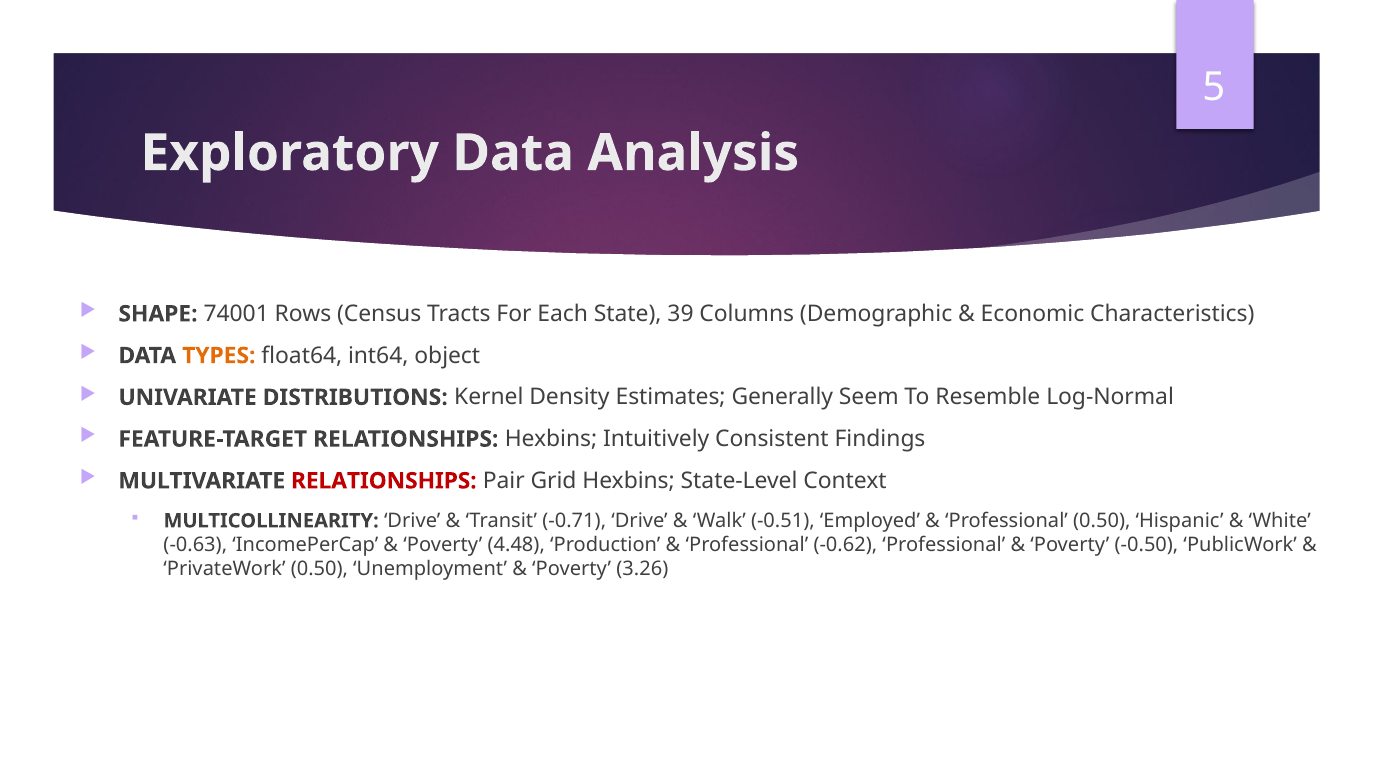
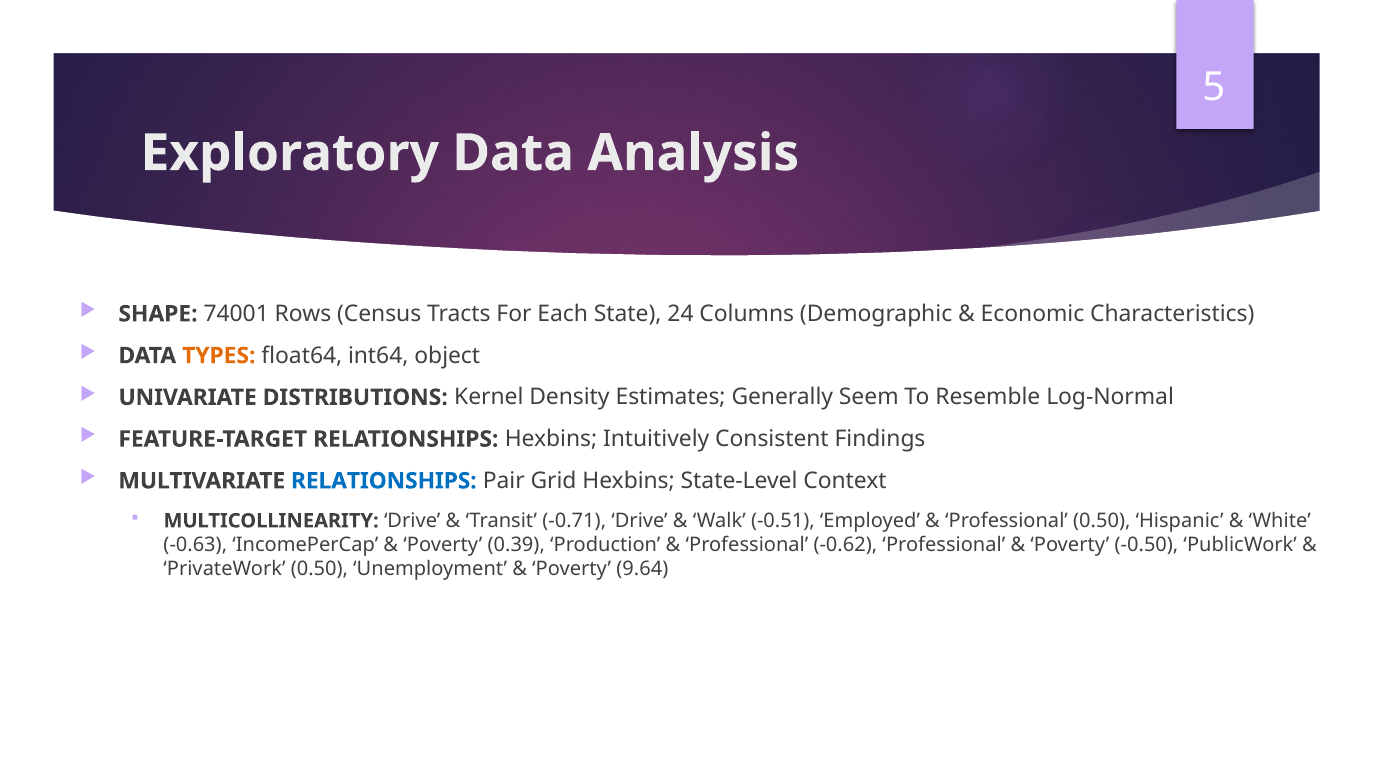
39: 39 -> 24
RELATIONSHIPS at (384, 481) colour: red -> blue
4.48: 4.48 -> 0.39
3.26: 3.26 -> 9.64
